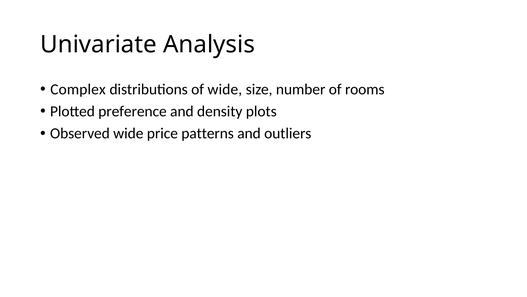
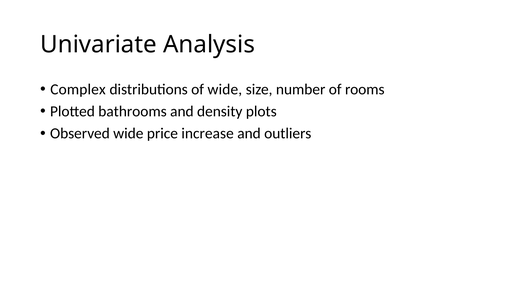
preference: preference -> bathrooms
patterns: patterns -> increase
